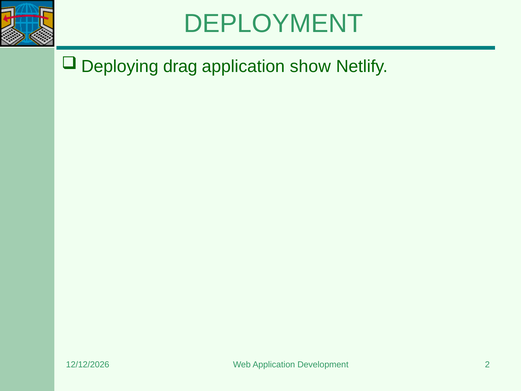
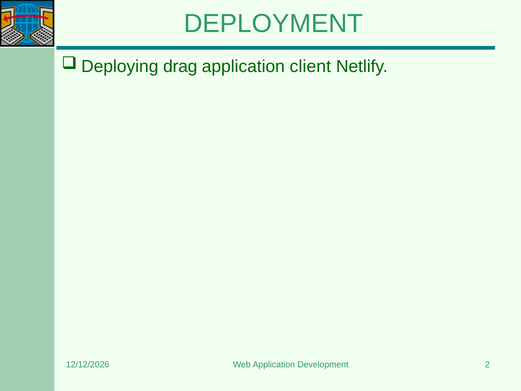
show: show -> client
